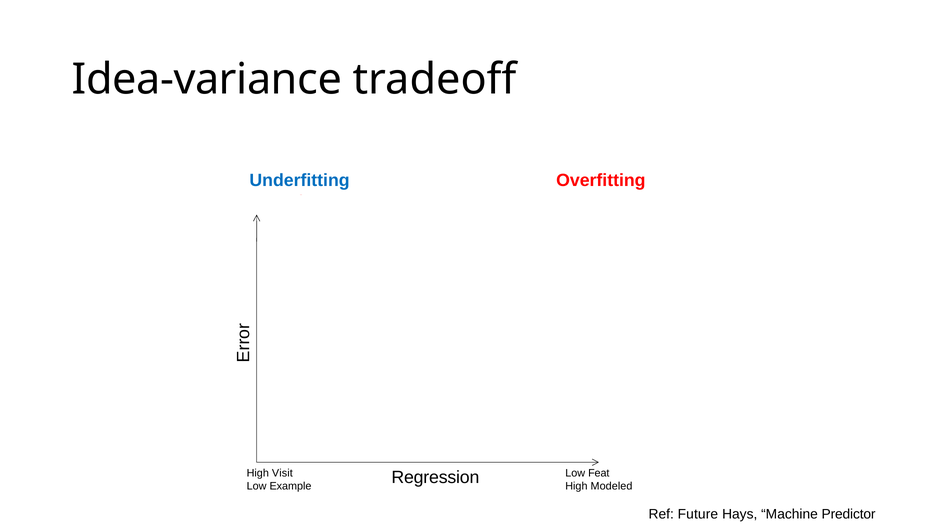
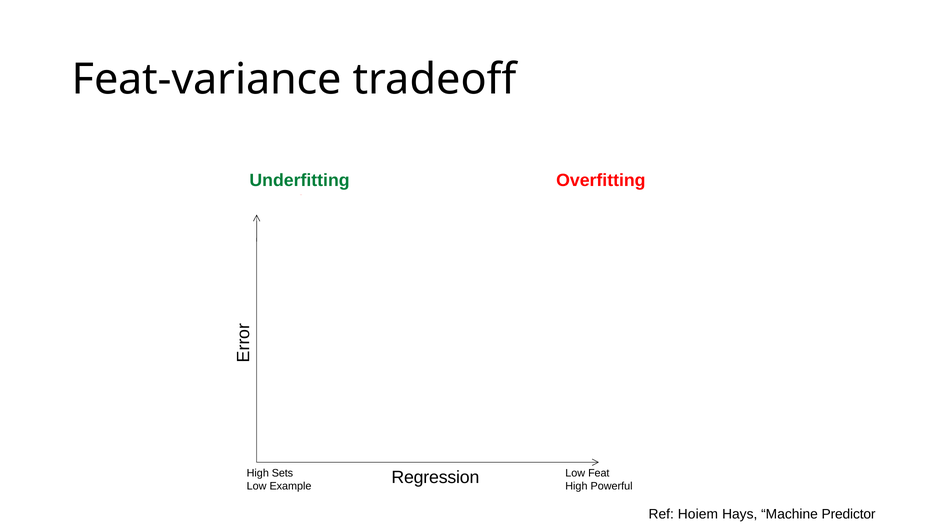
Idea-variance: Idea-variance -> Feat-variance
Underfitting colour: blue -> green
Visit: Visit -> Sets
Modeled: Modeled -> Powerful
Future: Future -> Hoiem
